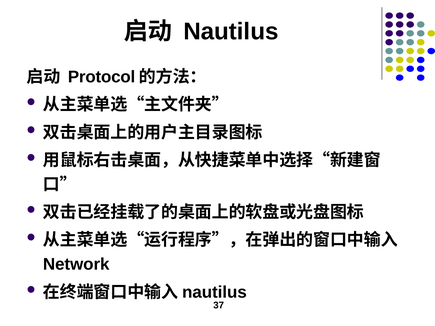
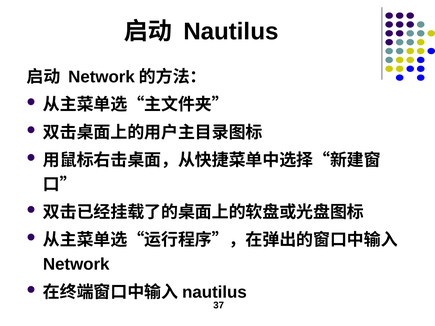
Protocol at (102, 77): Protocol -> Network
